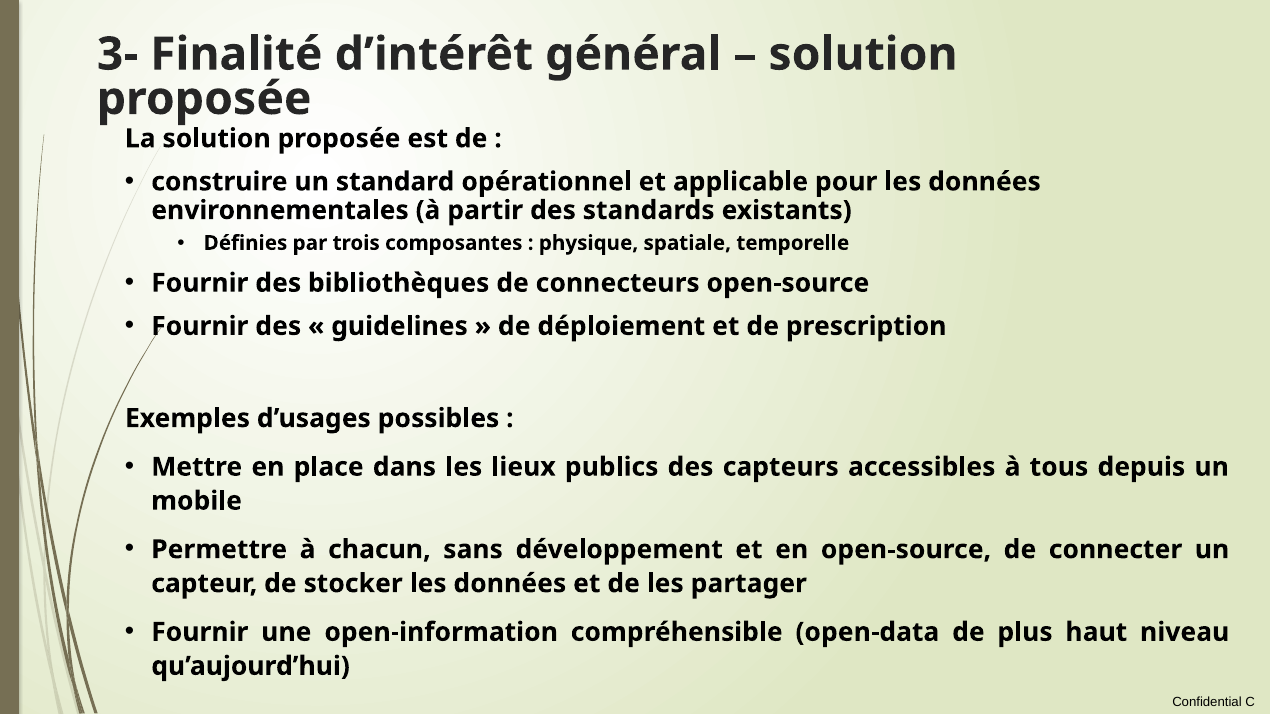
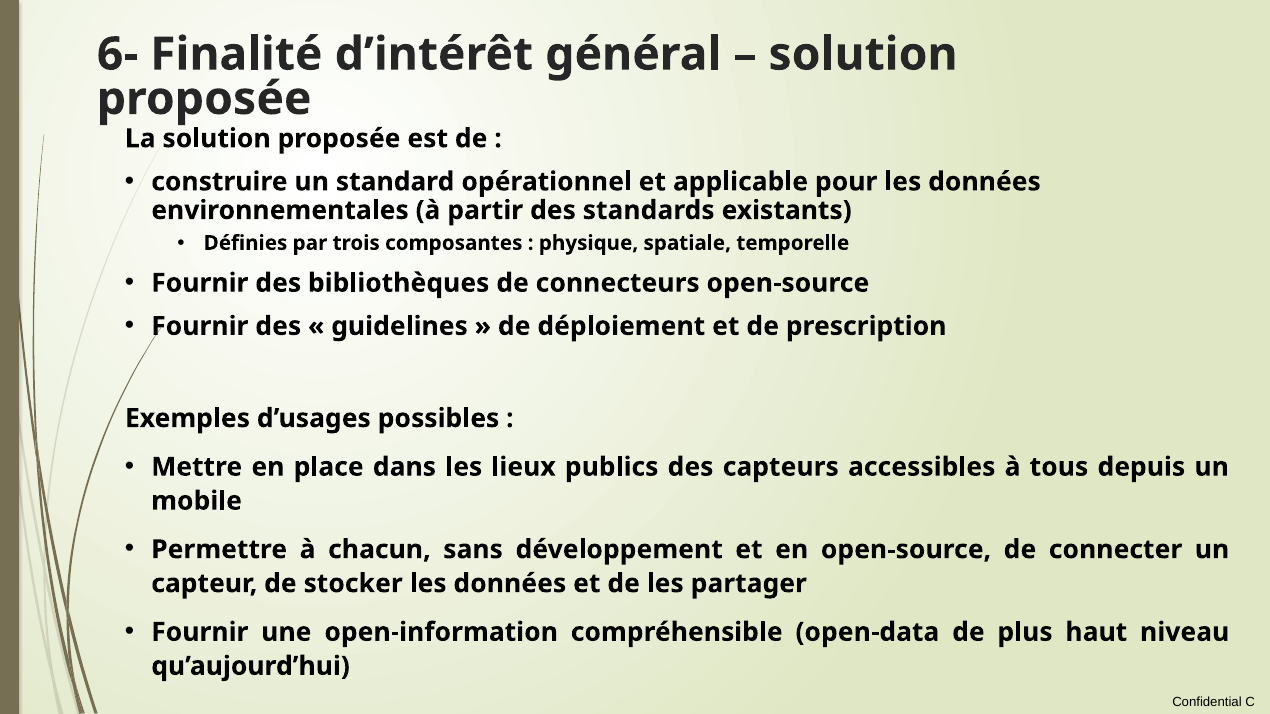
3-: 3- -> 6-
